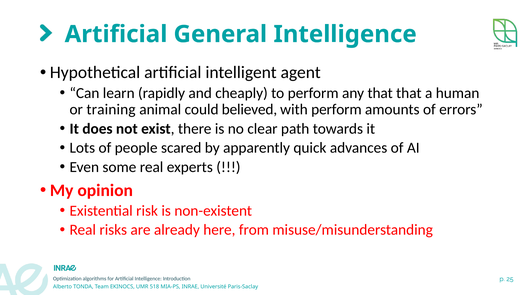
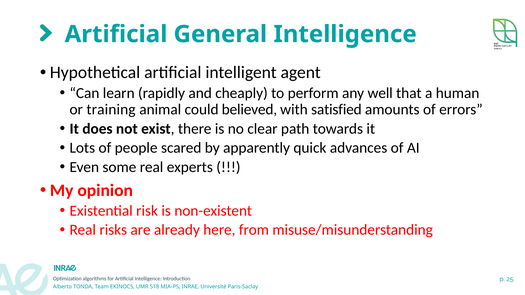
any that: that -> well
with perform: perform -> satisfied
